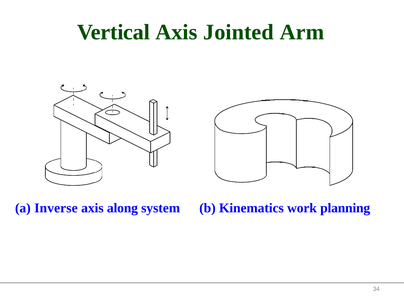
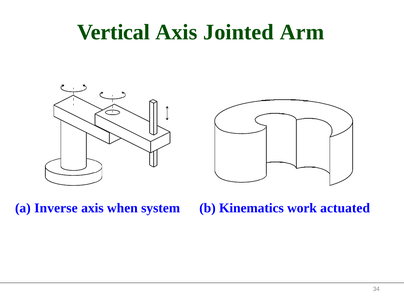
along: along -> when
planning: planning -> actuated
